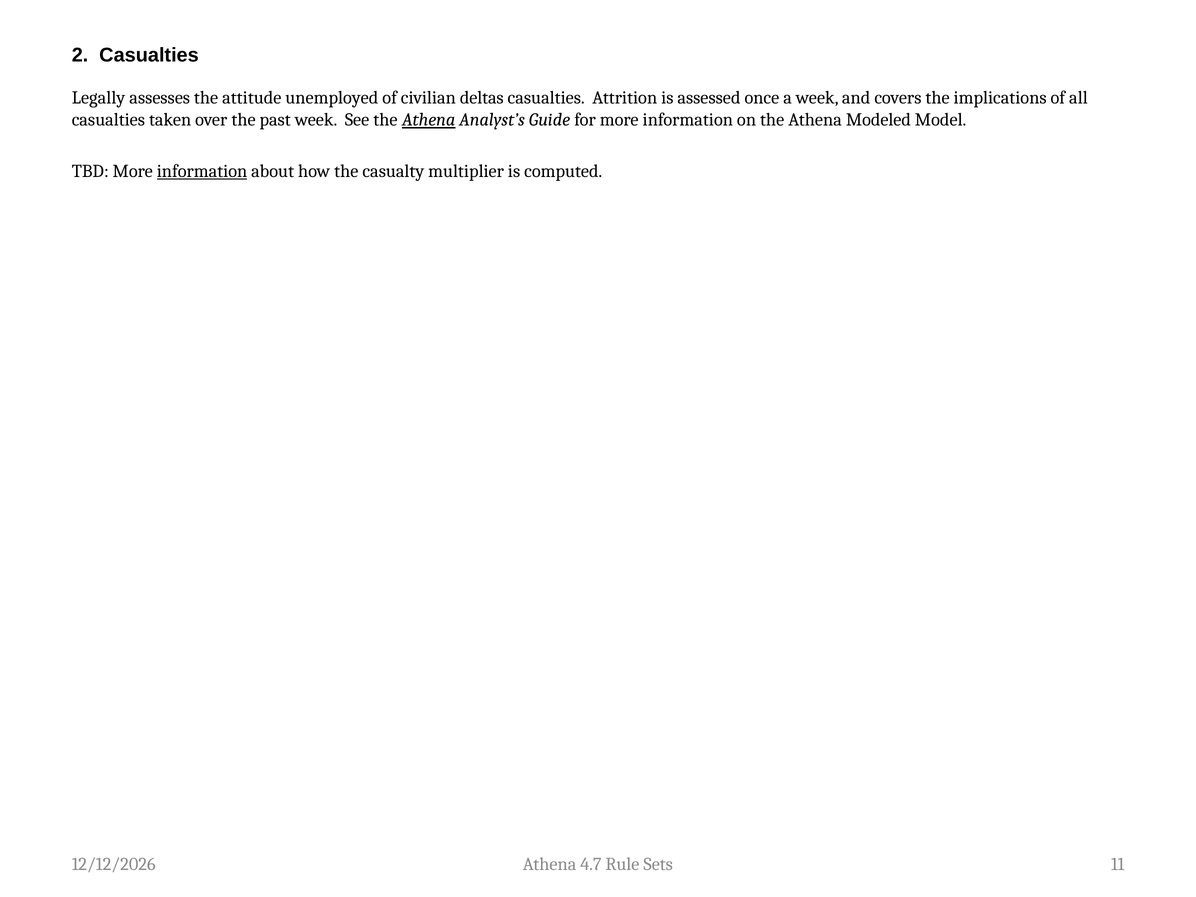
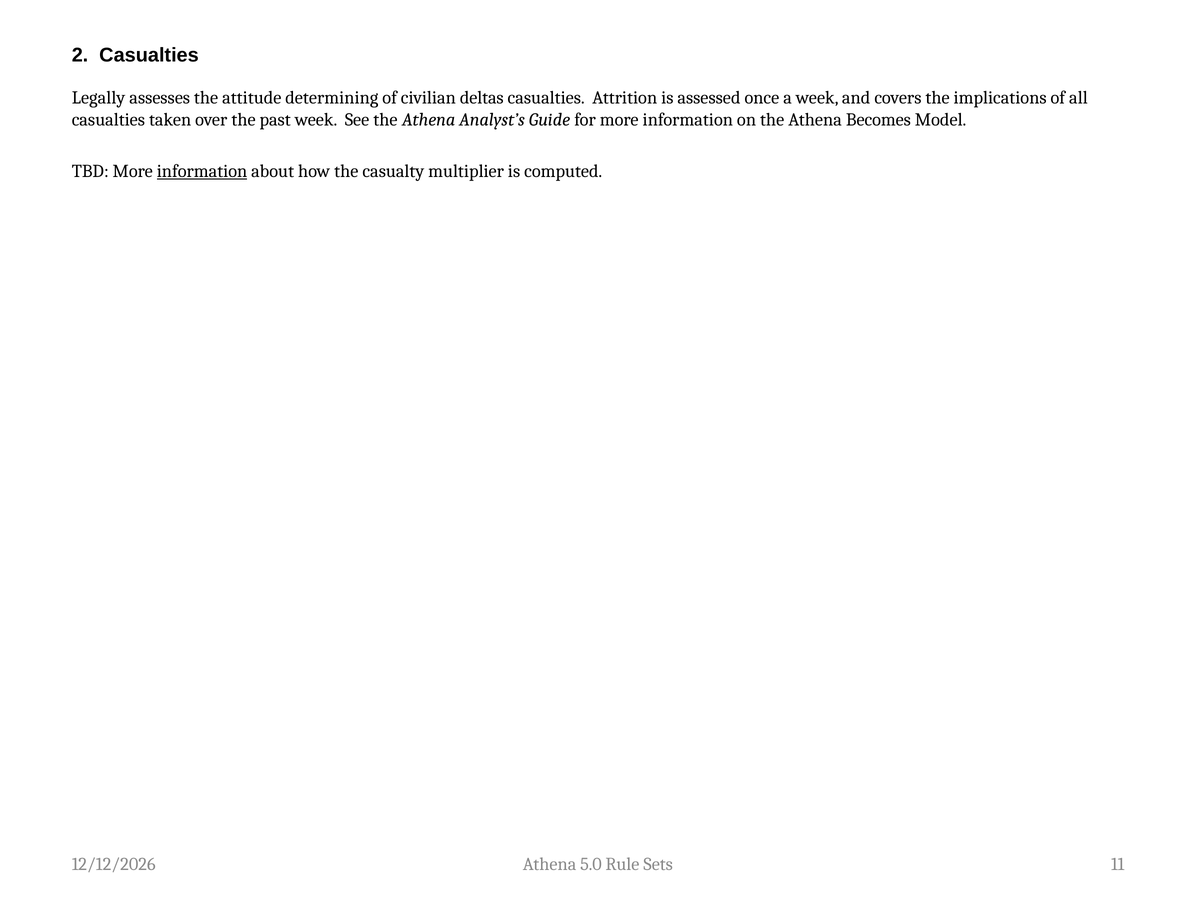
unemployed: unemployed -> determining
Athena at (429, 120) underline: present -> none
Modeled: Modeled -> Becomes
4.7: 4.7 -> 5.0
